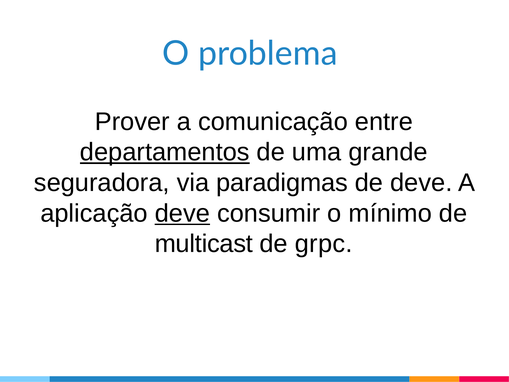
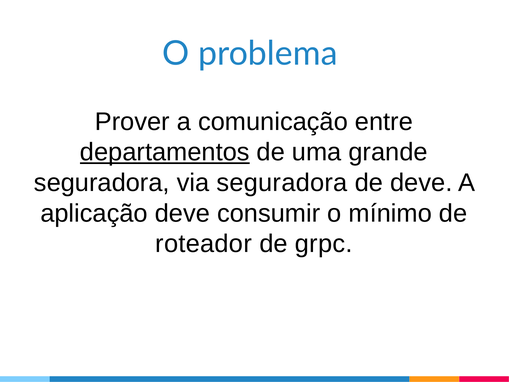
via paradigmas: paradigmas -> seguradora
deve at (182, 213) underline: present -> none
multicast: multicast -> roteador
